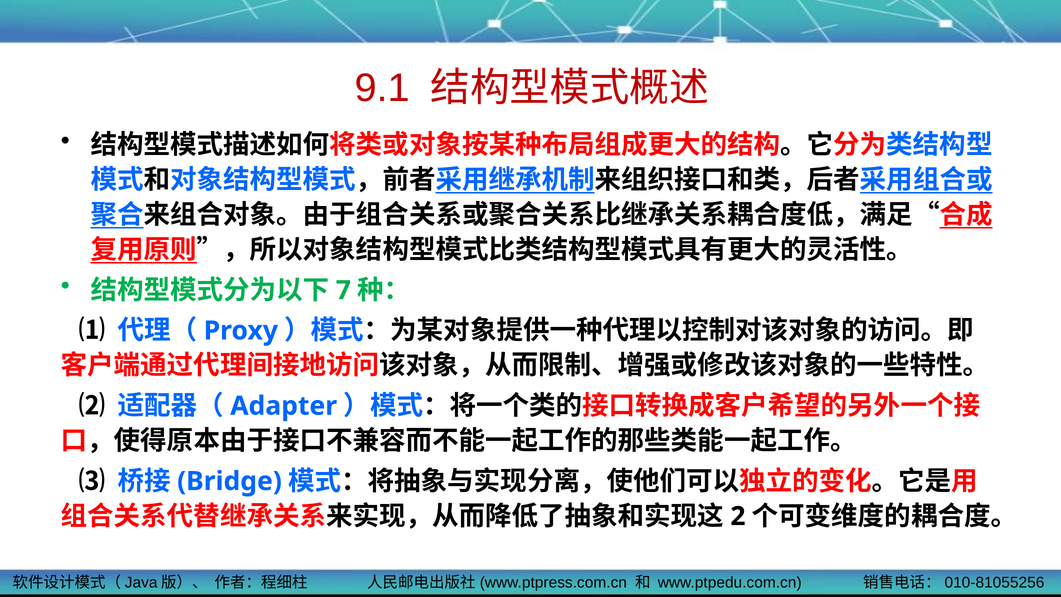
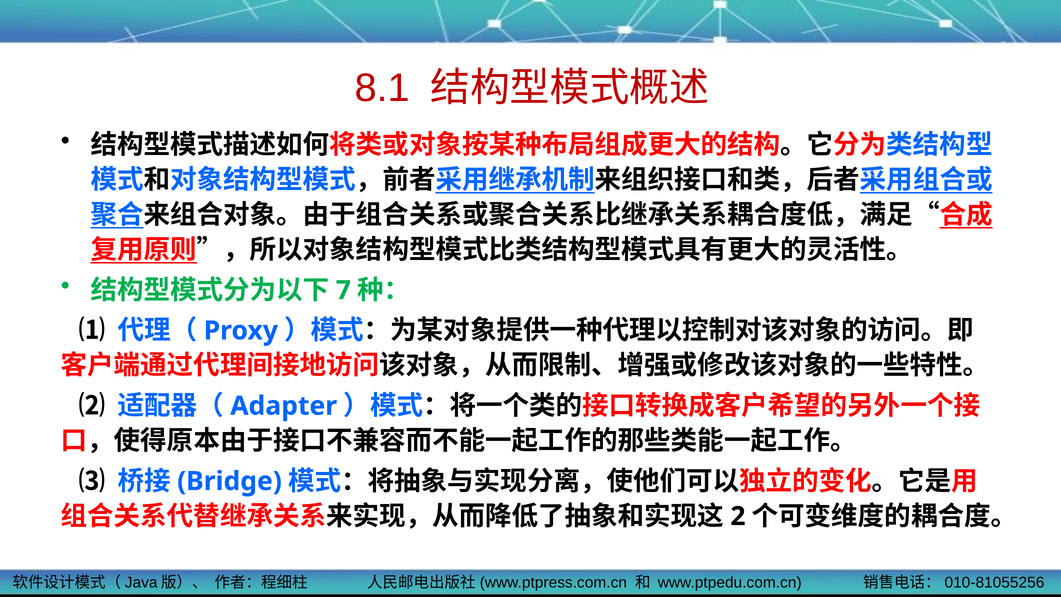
9.1: 9.1 -> 8.1
